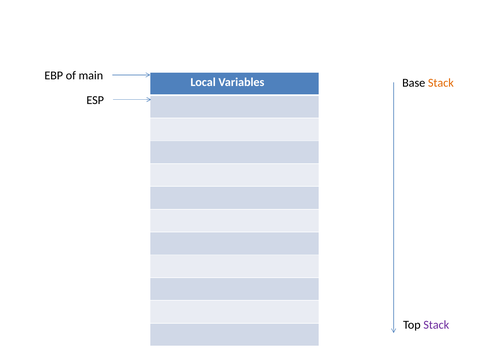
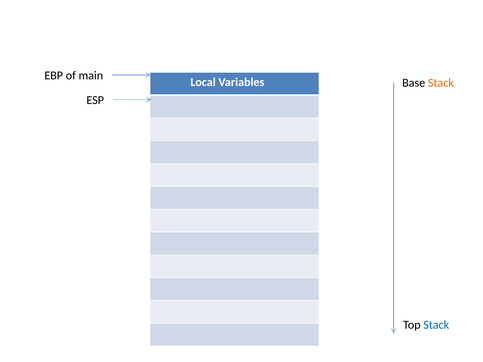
Stack at (436, 325) colour: purple -> blue
